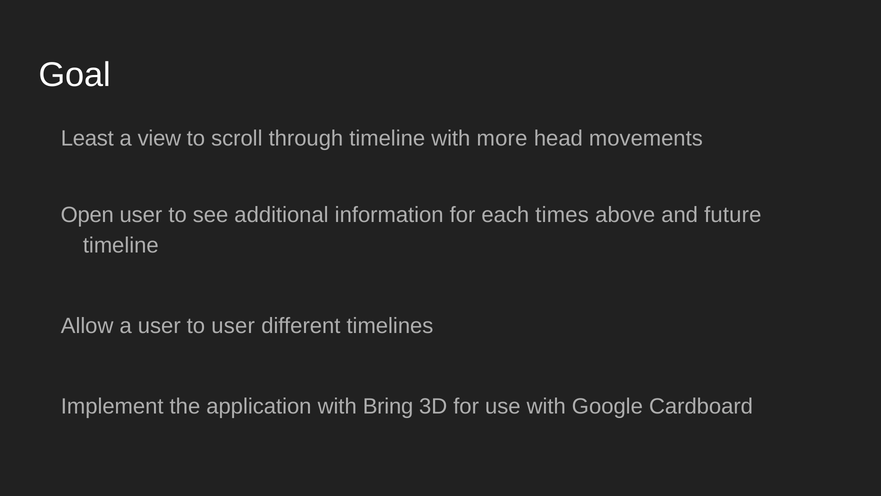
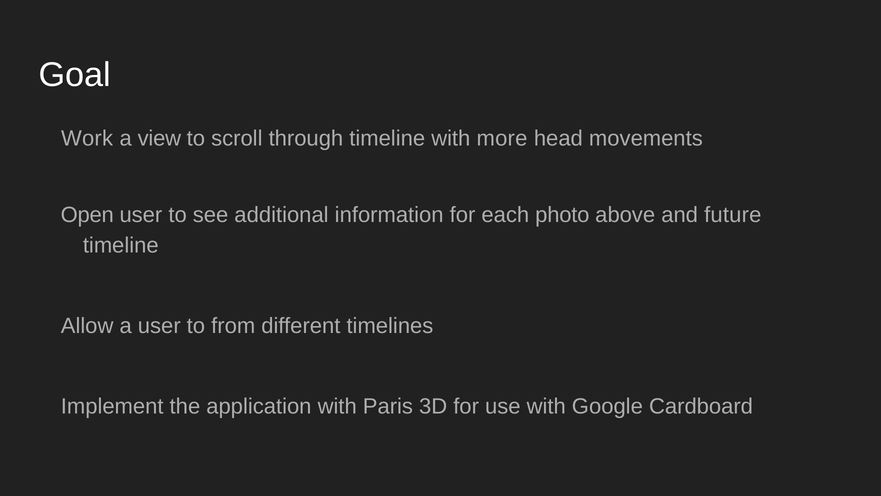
Least: Least -> Work
times: times -> photo
to user: user -> from
Bring: Bring -> Paris
